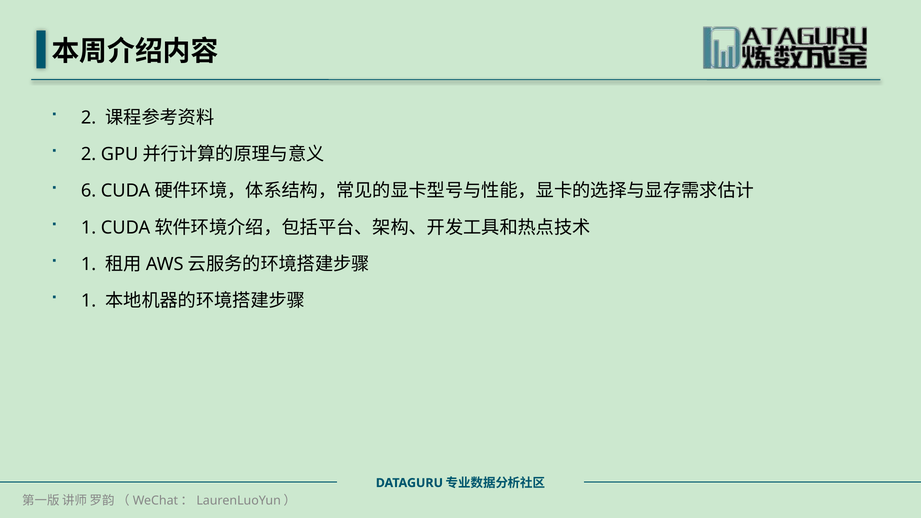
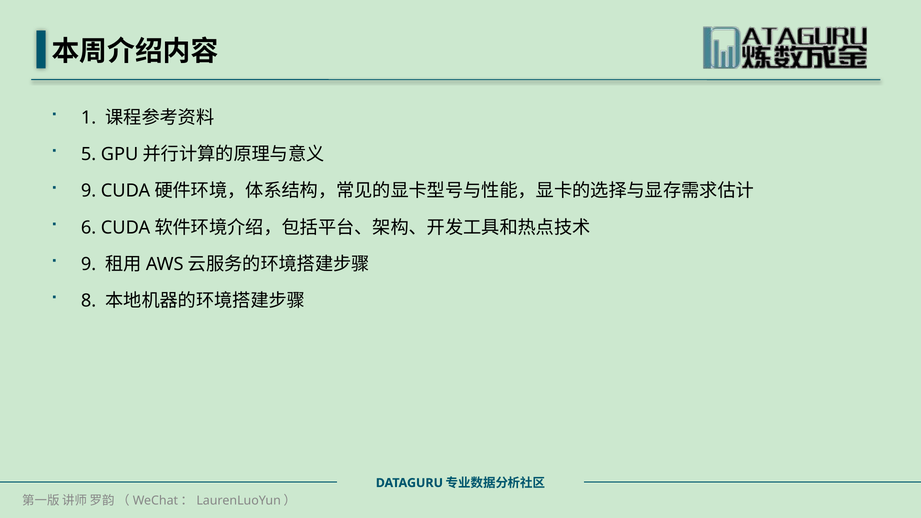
2 at (89, 118): 2 -> 1
2 at (89, 154): 2 -> 5
6 at (89, 191): 6 -> 9
1 at (89, 227): 1 -> 6
1 at (89, 264): 1 -> 9
1 at (89, 301): 1 -> 8
